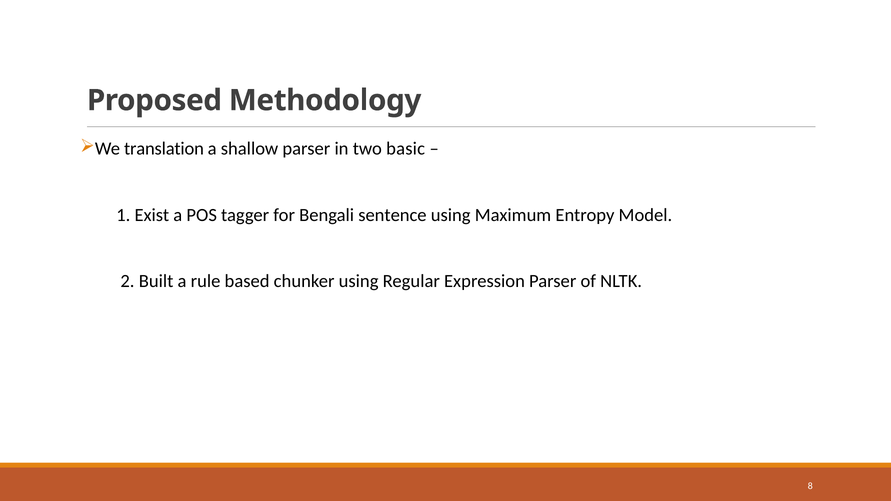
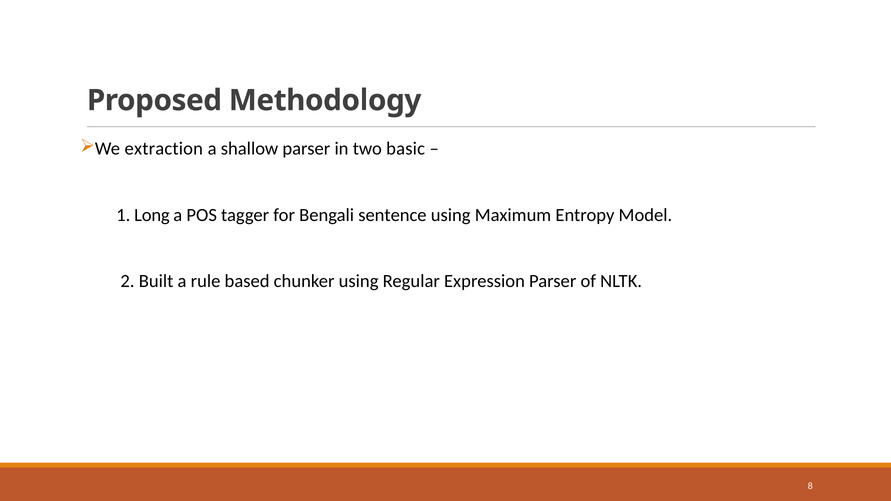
translation: translation -> extraction
Exist: Exist -> Long
